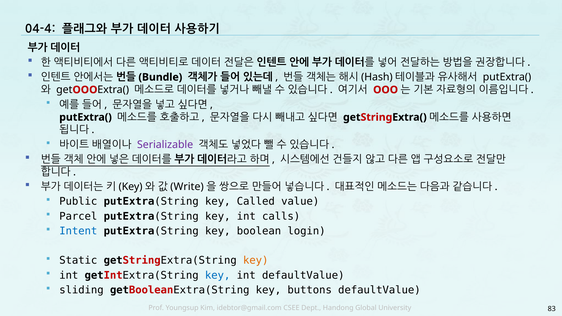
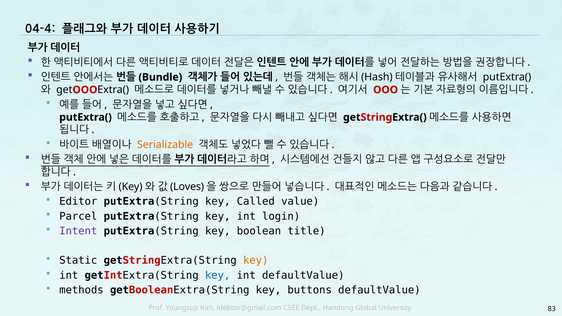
Serializable colour: purple -> orange
Write: Write -> Loves
Public: Public -> Editor
calls: calls -> login
Intent colour: blue -> purple
login: login -> title
sliding: sliding -> methods
